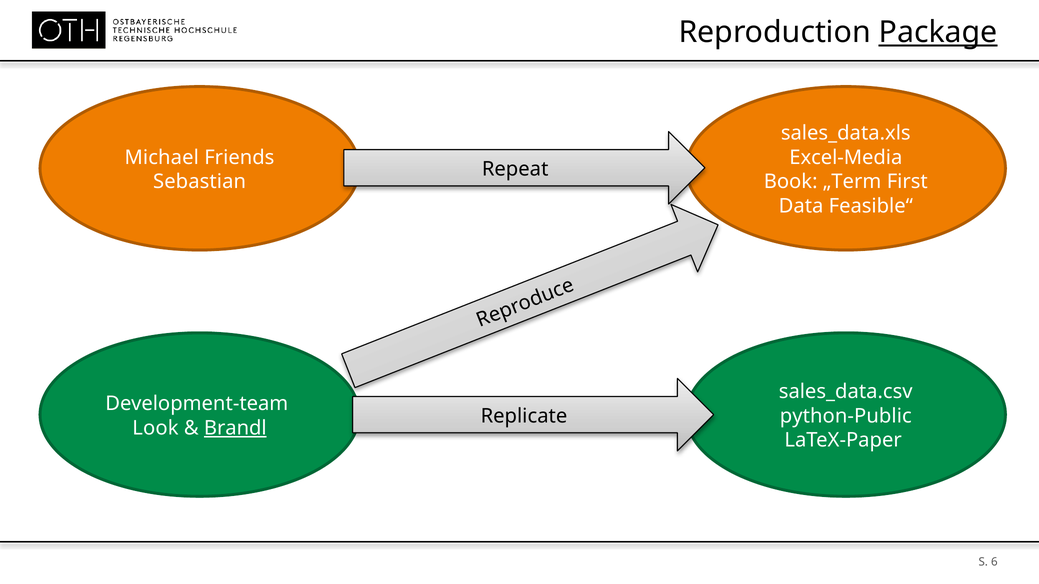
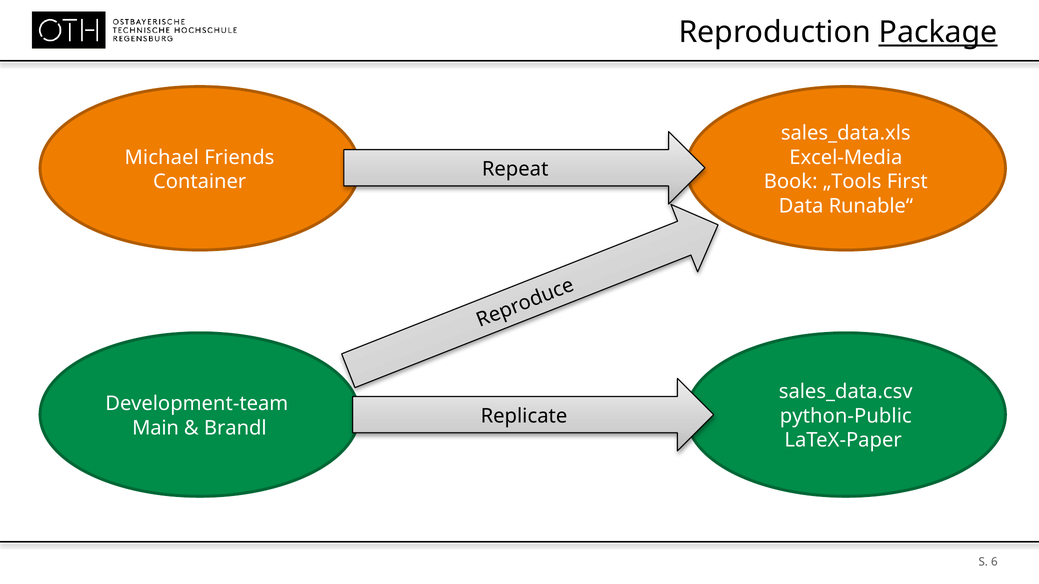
Sebastian: Sebastian -> Container
„Term: „Term -> „Tools
Feasible“: Feasible“ -> Runable“
Look: Look -> Main
Brandl underline: present -> none
